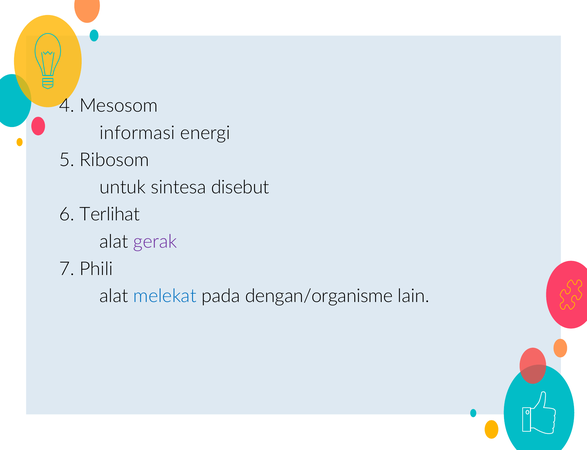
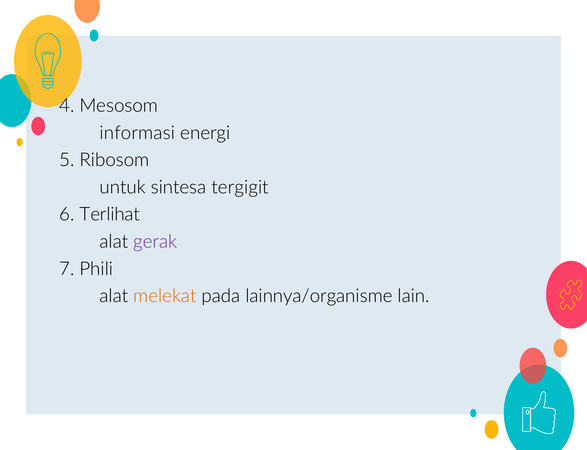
disebut: disebut -> tergigit
melekat colour: blue -> orange
dengan/organisme: dengan/organisme -> lainnya/organisme
